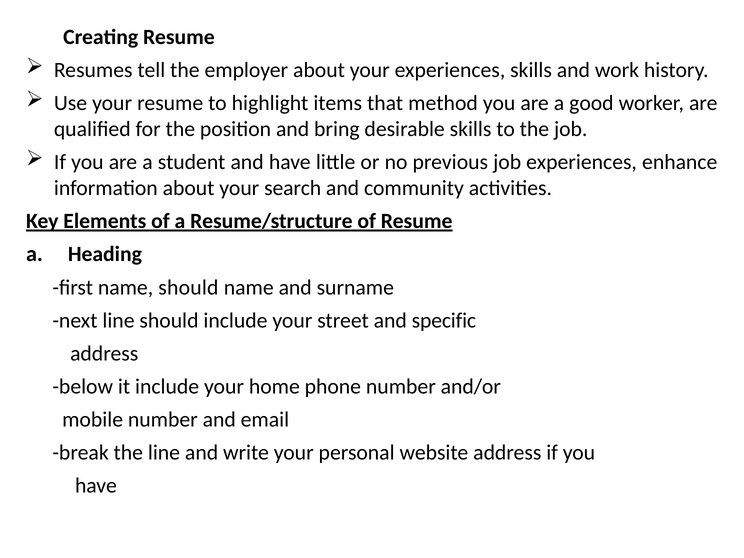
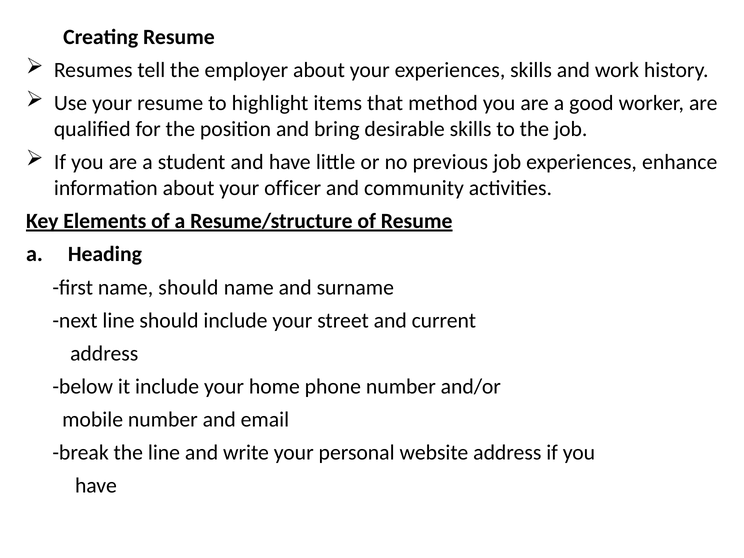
search: search -> officer
specific: specific -> current
